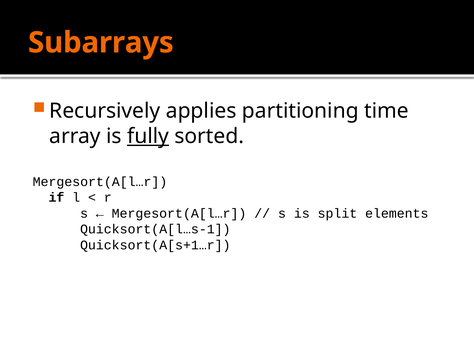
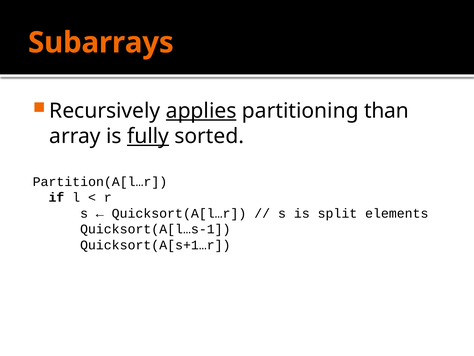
applies underline: none -> present
time: time -> than
Mergesort(A[l…r at (100, 181): Mergesort(A[l…r -> Partition(A[l…r
Mergesort(A[l…r at (179, 213): Mergesort(A[l…r -> Quicksort(A[l…r
